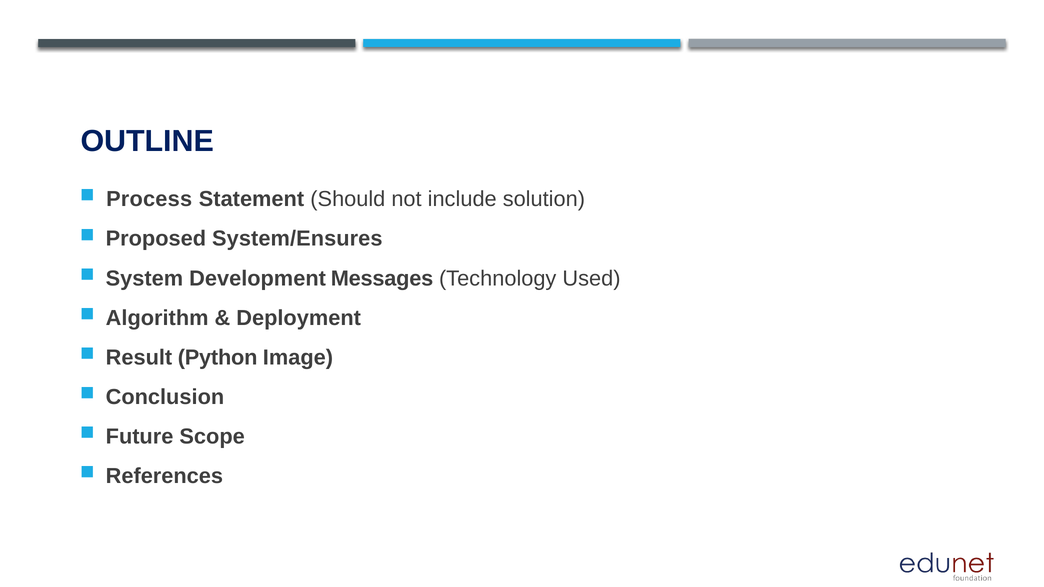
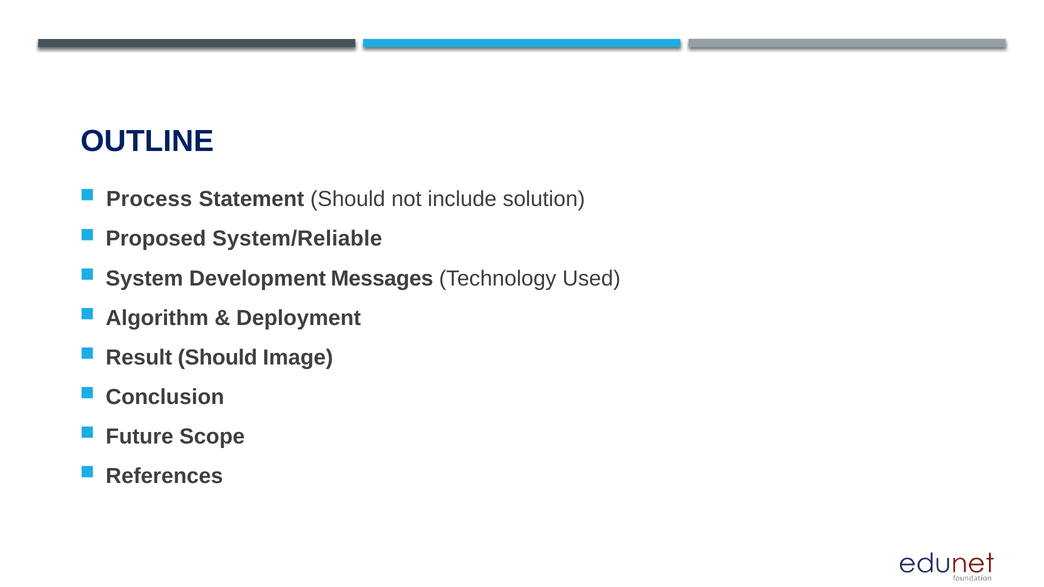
System/Ensures: System/Ensures -> System/Reliable
Result Python: Python -> Should
